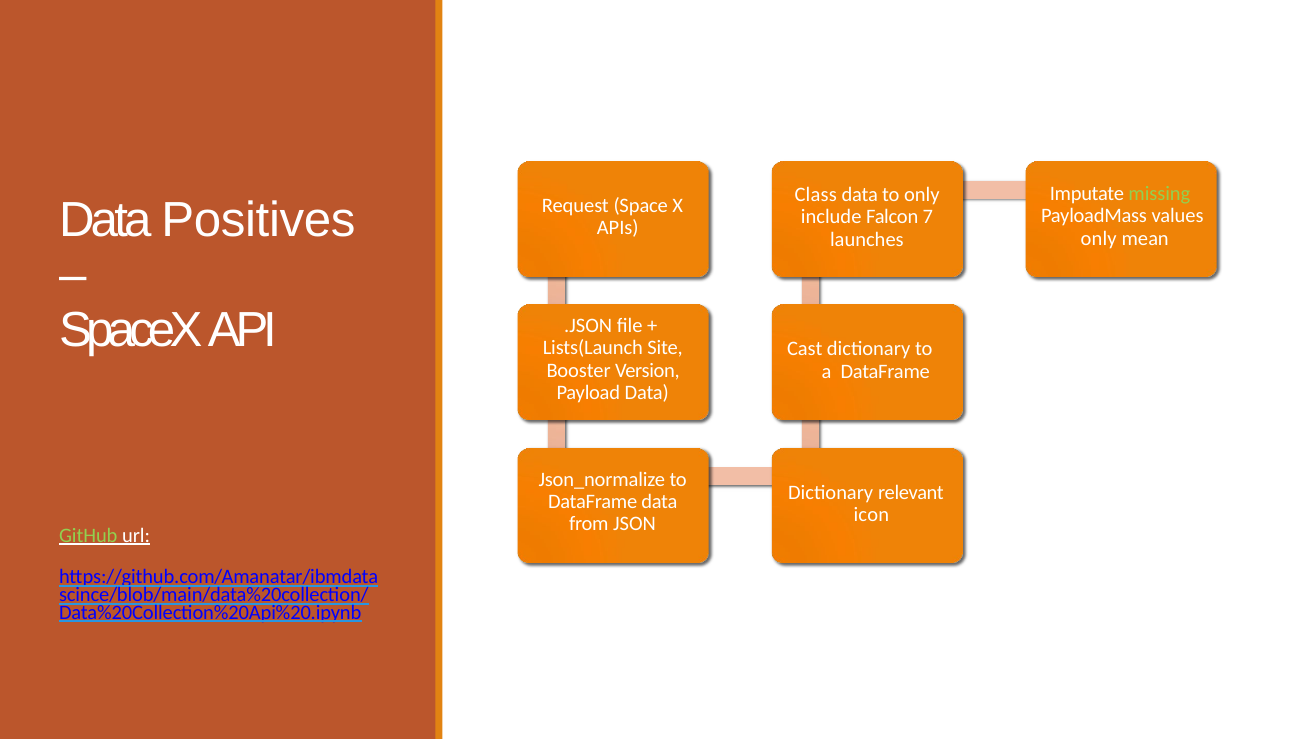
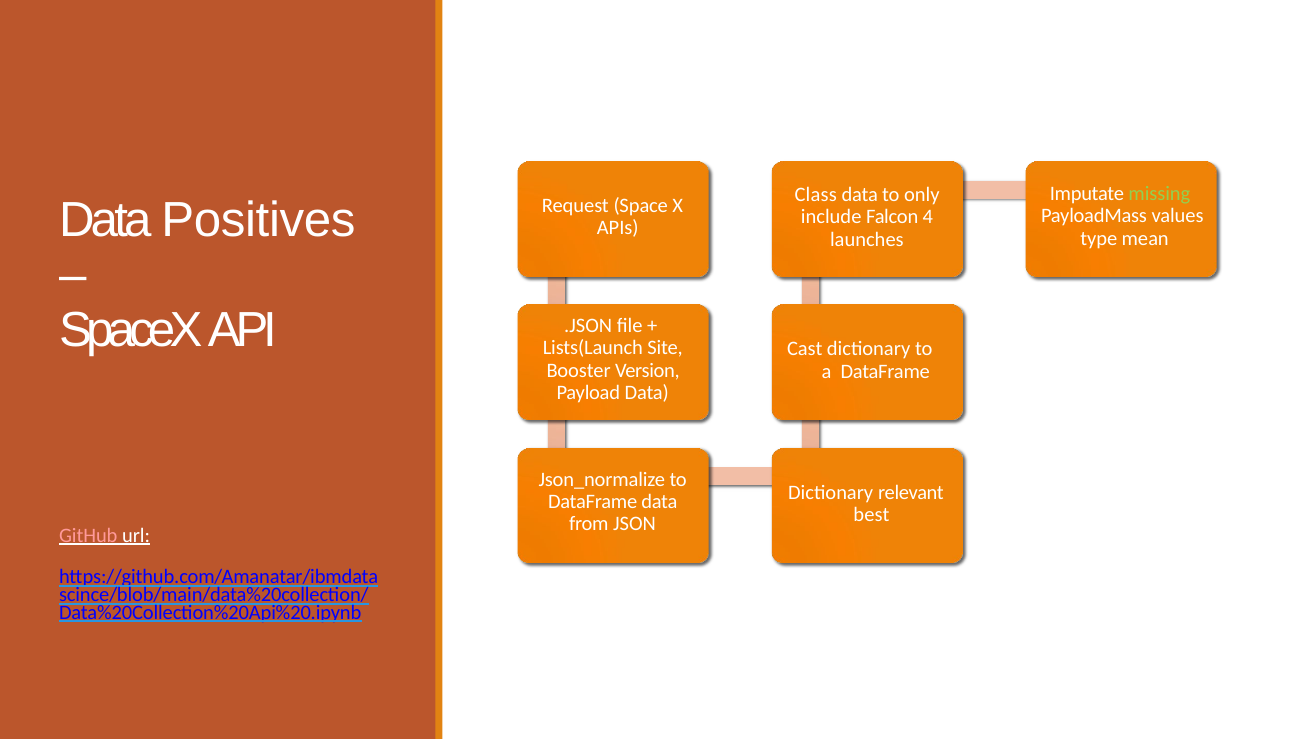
7: 7 -> 4
only at (1099, 239): only -> type
icon: icon -> best
GitHub colour: light green -> pink
